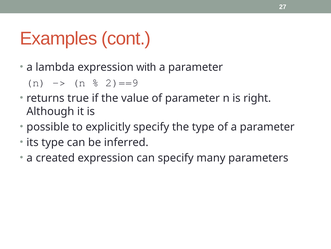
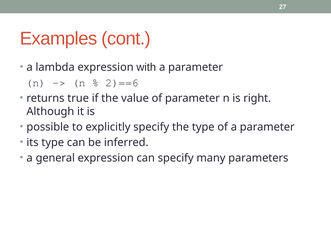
2)==9: 2)==9 -> 2)==6
created: created -> general
